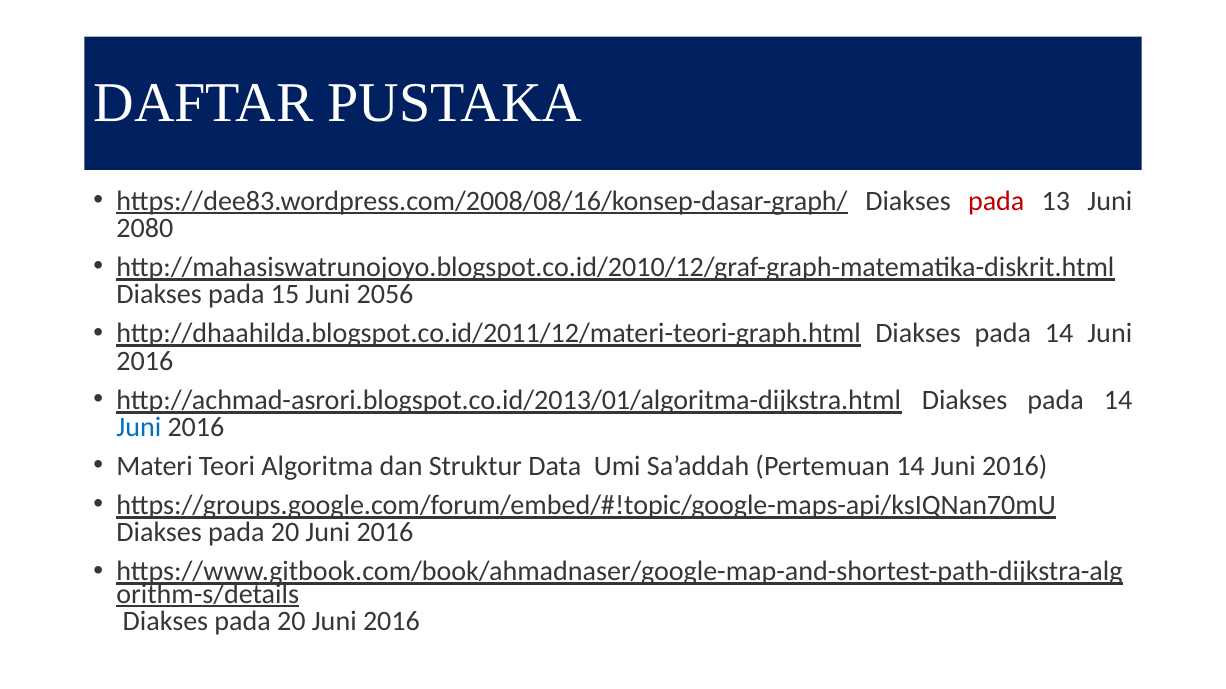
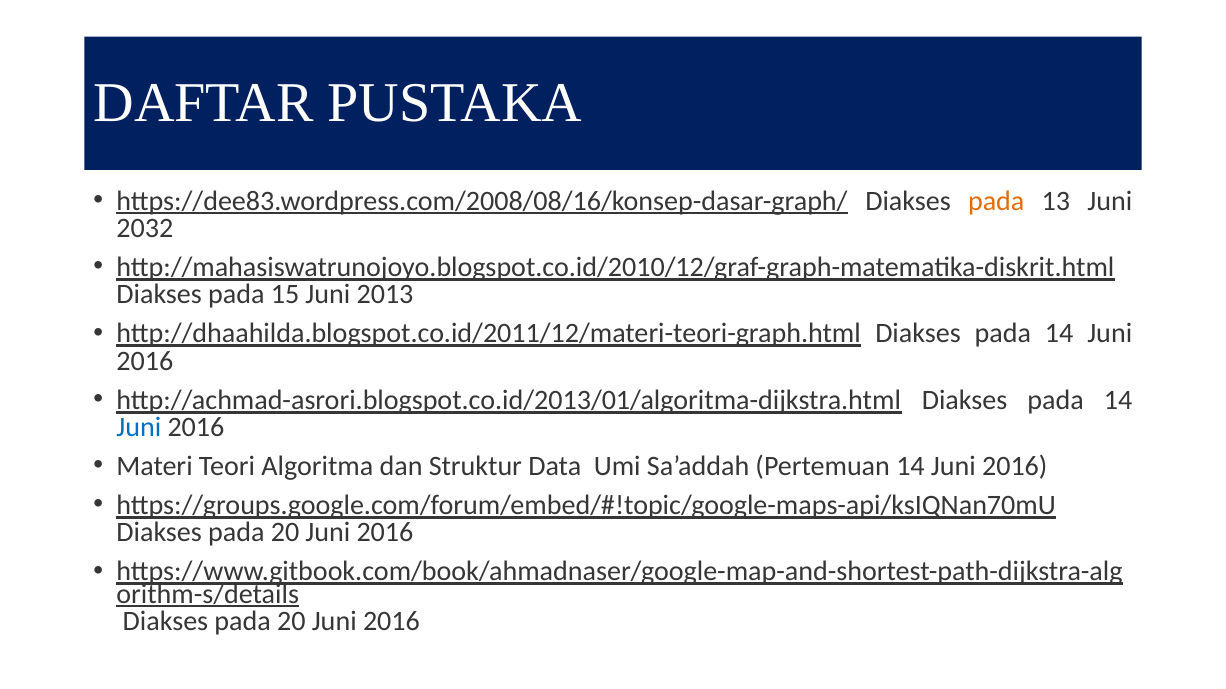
pada at (996, 201) colour: red -> orange
2080: 2080 -> 2032
2056: 2056 -> 2013
